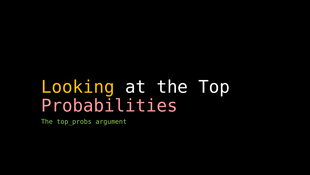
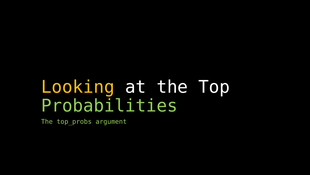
Probabilities colour: pink -> light green
